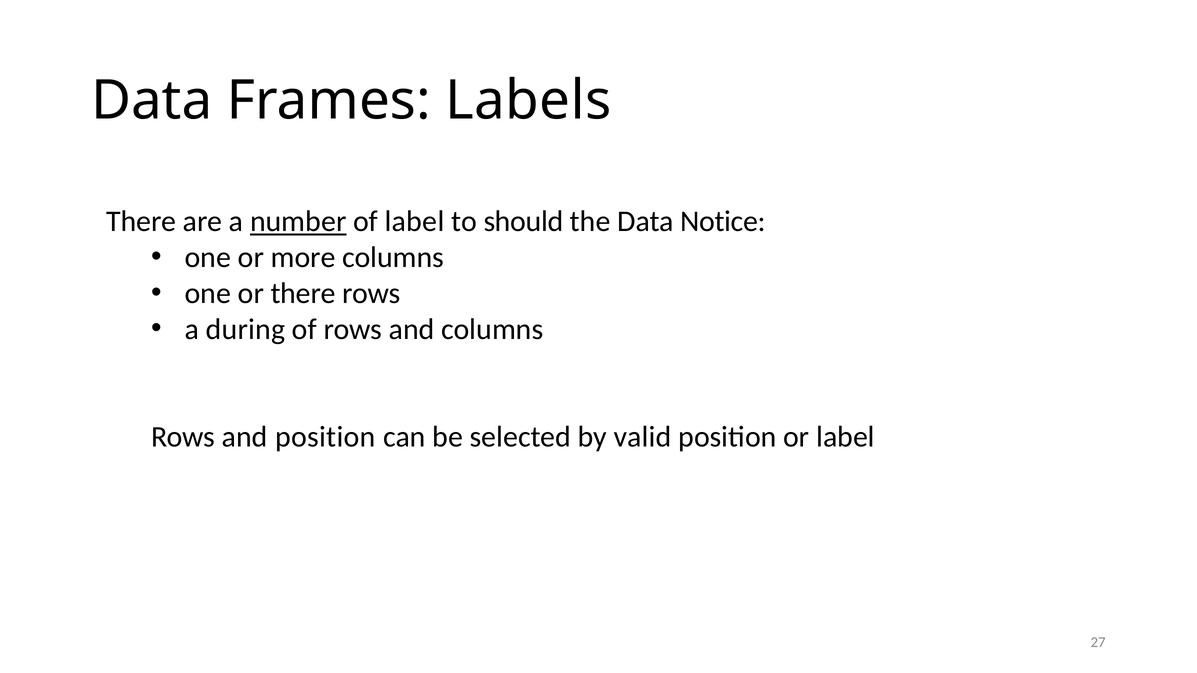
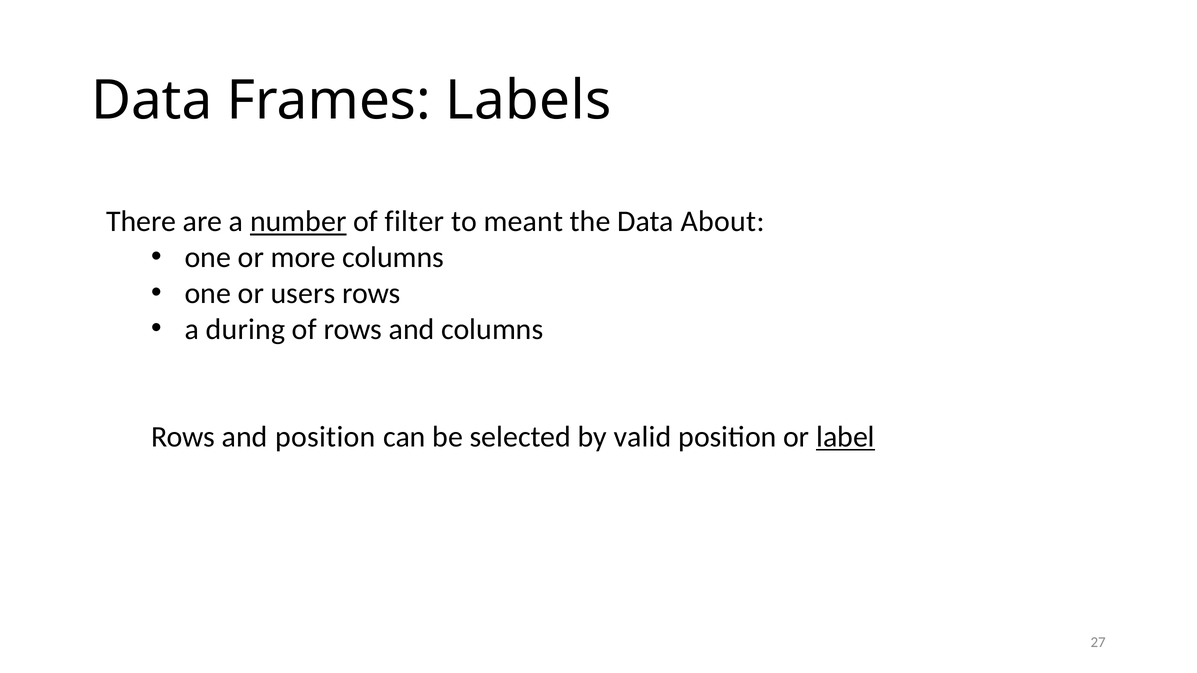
of label: label -> filter
should: should -> meant
Notice: Notice -> About
or there: there -> users
label at (845, 437) underline: none -> present
